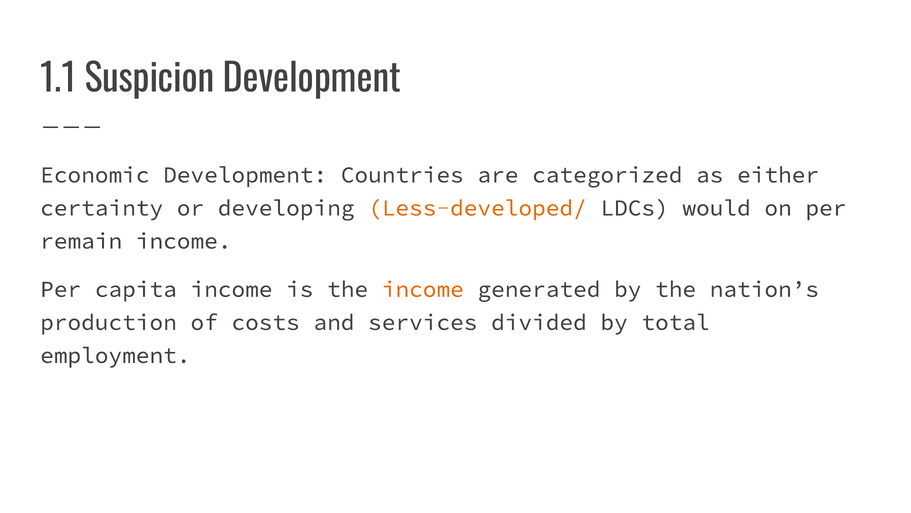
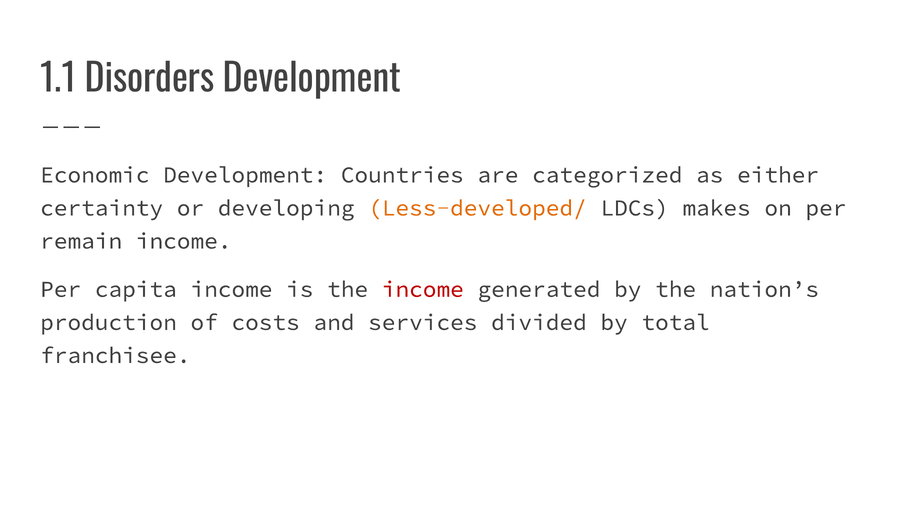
Suspicion: Suspicion -> Disorders
would: would -> makes
income at (423, 289) colour: orange -> red
employment: employment -> franchisee
